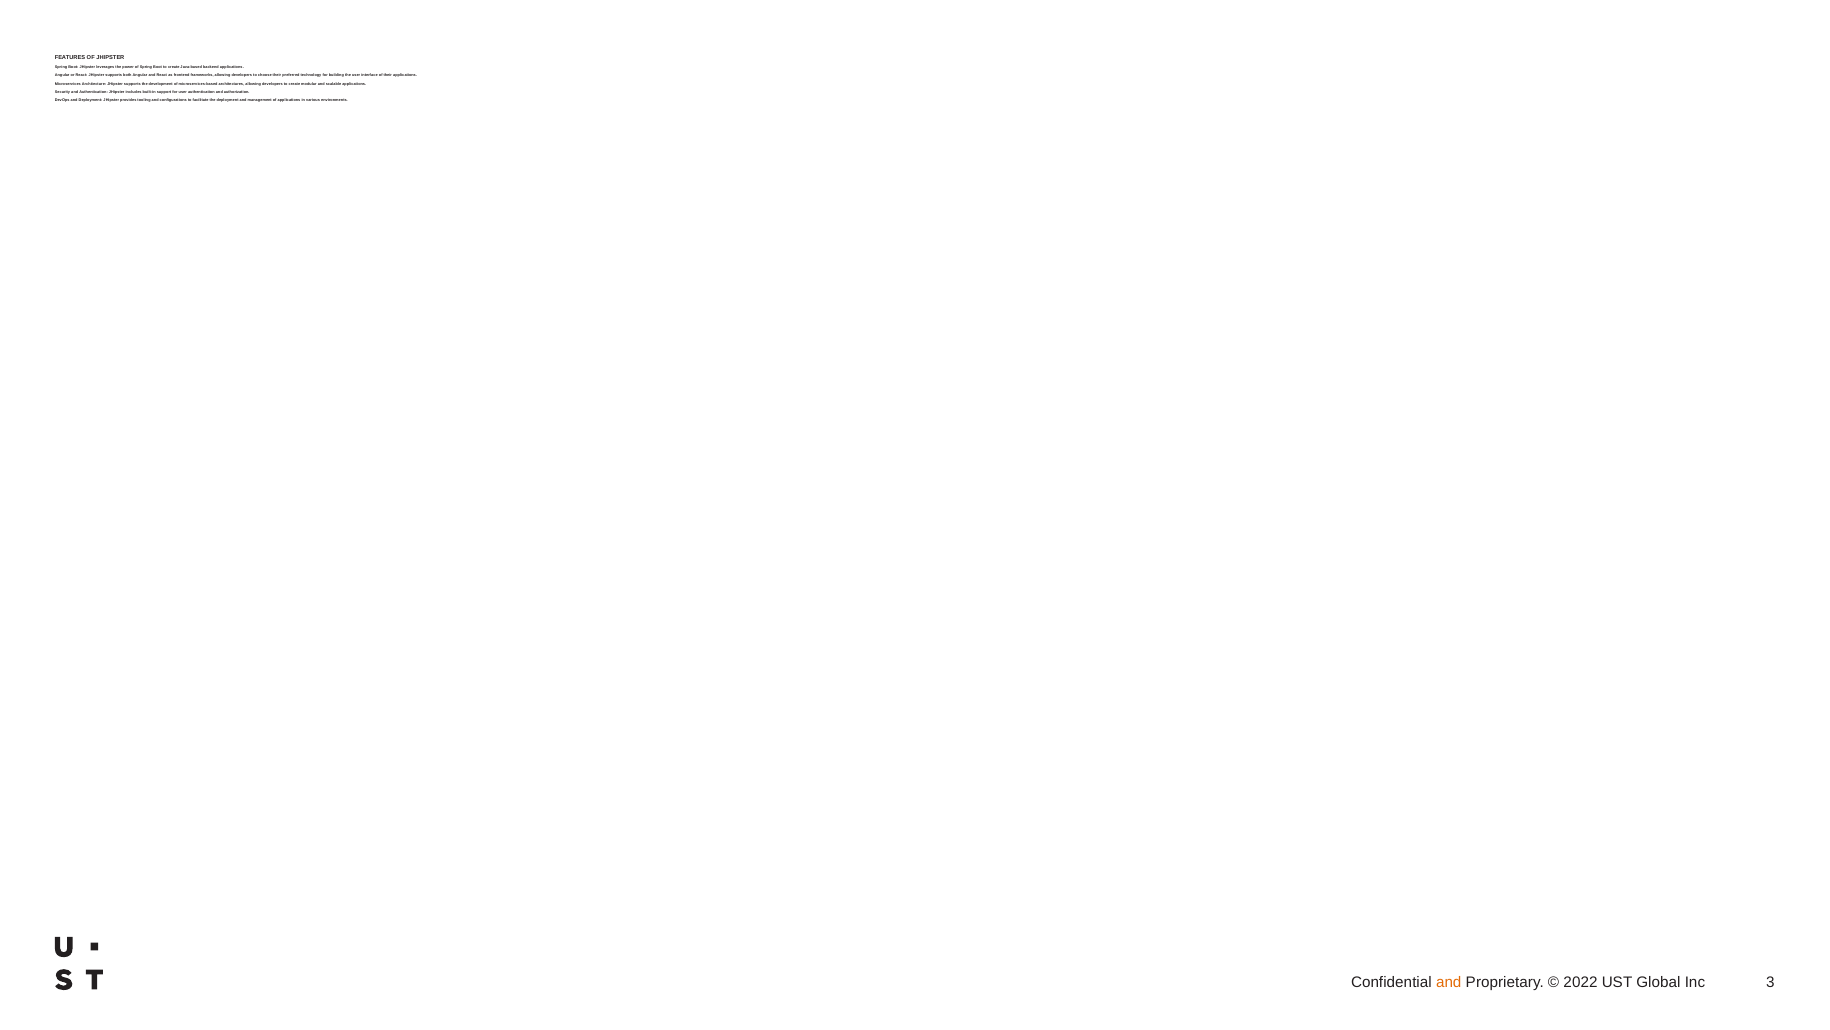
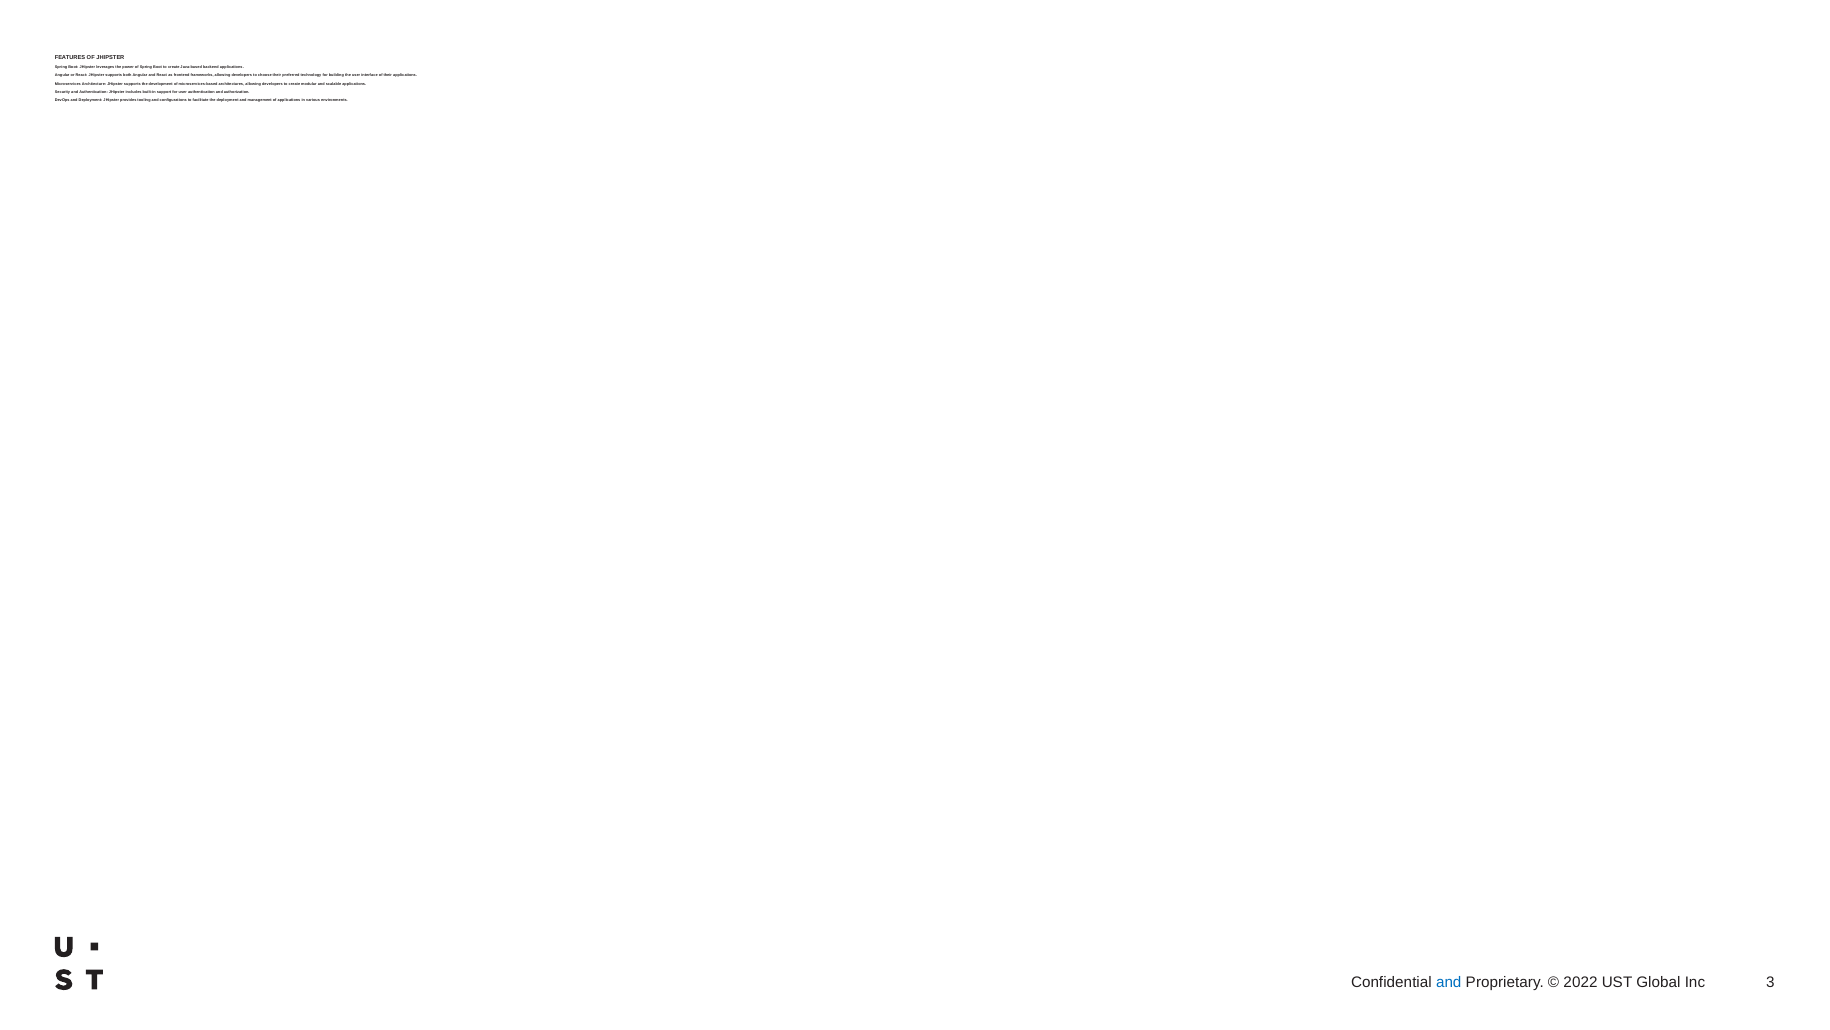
and at (1449, 981) colour: orange -> blue
